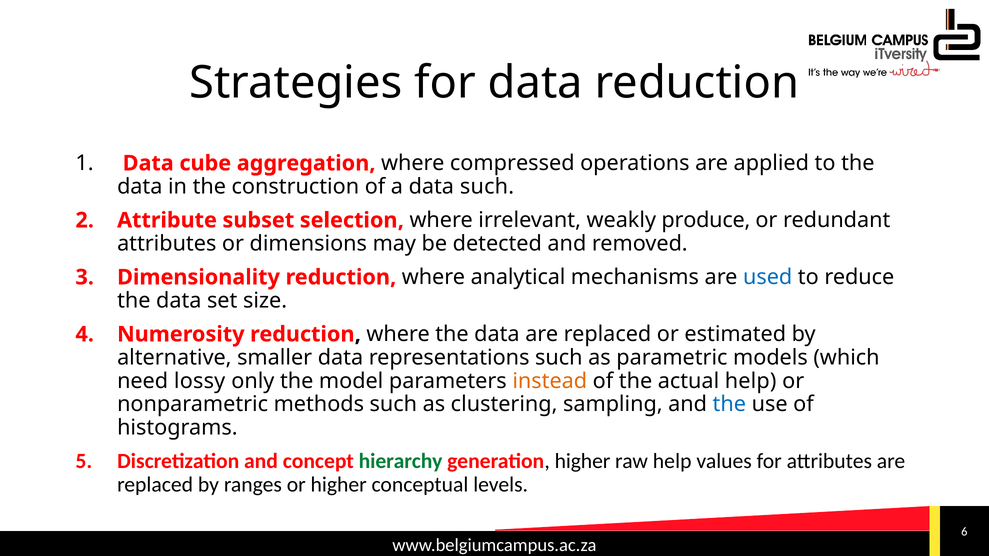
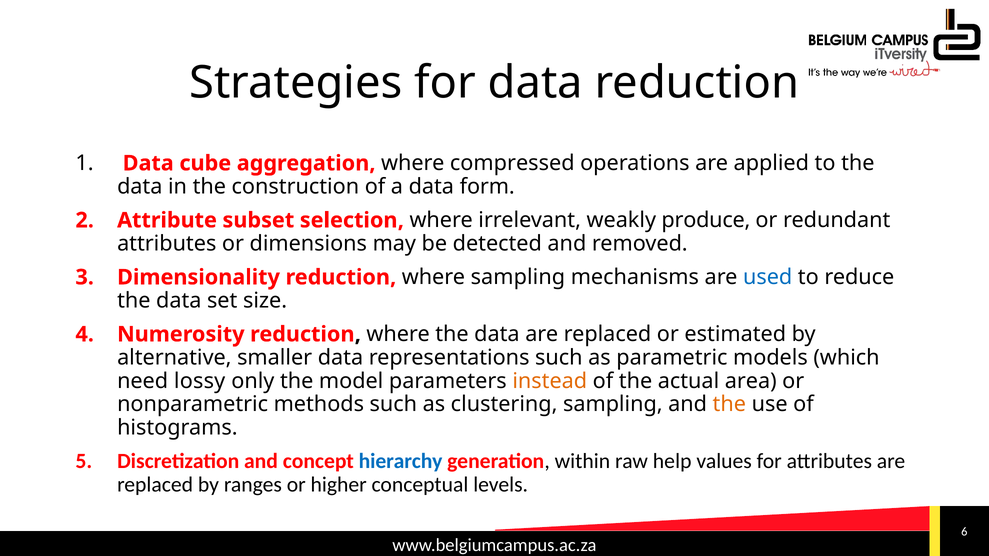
data such: such -> form
where analytical: analytical -> sampling
actual help: help -> area
the at (729, 405) colour: blue -> orange
hierarchy colour: green -> blue
generation higher: higher -> within
